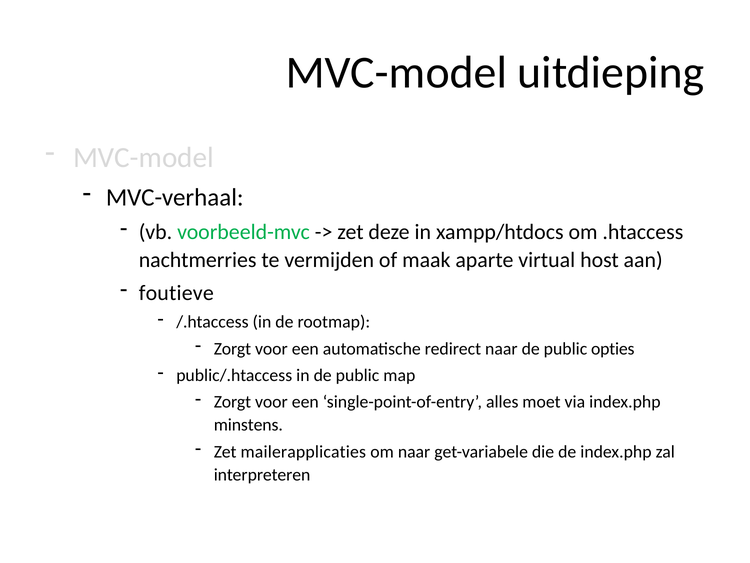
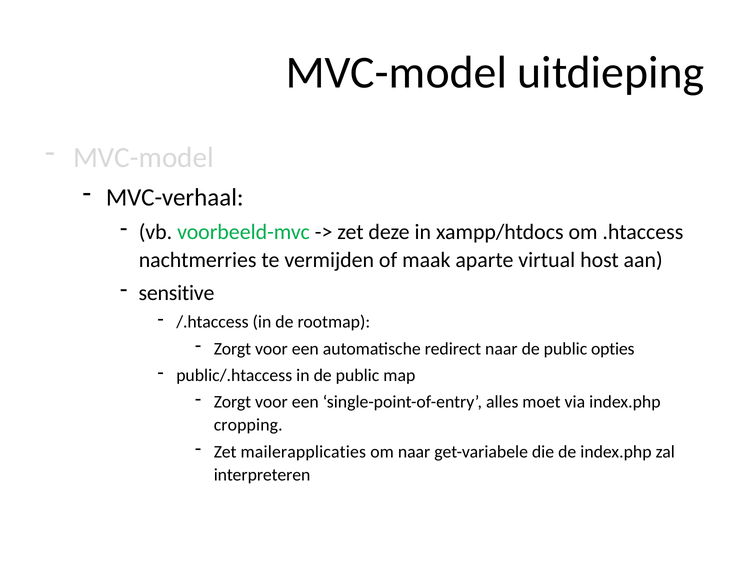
foutieve: foutieve -> sensitive
minstens: minstens -> cropping
